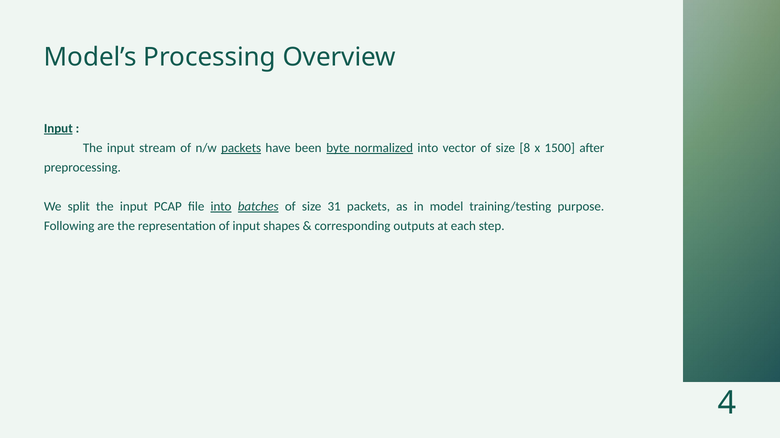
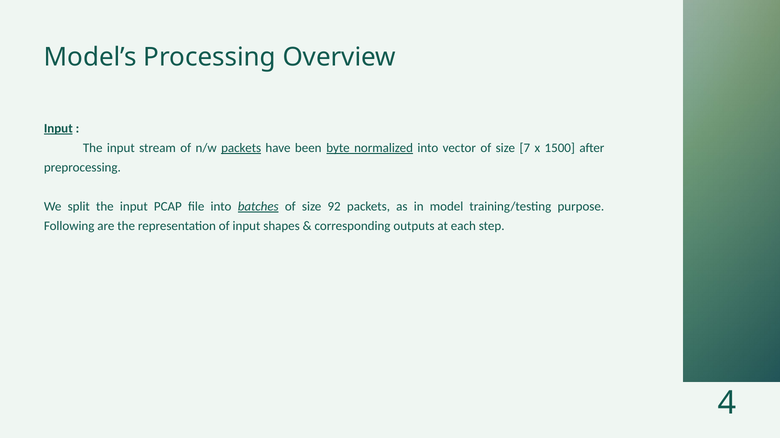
8: 8 -> 7
into at (221, 207) underline: present -> none
31: 31 -> 92
